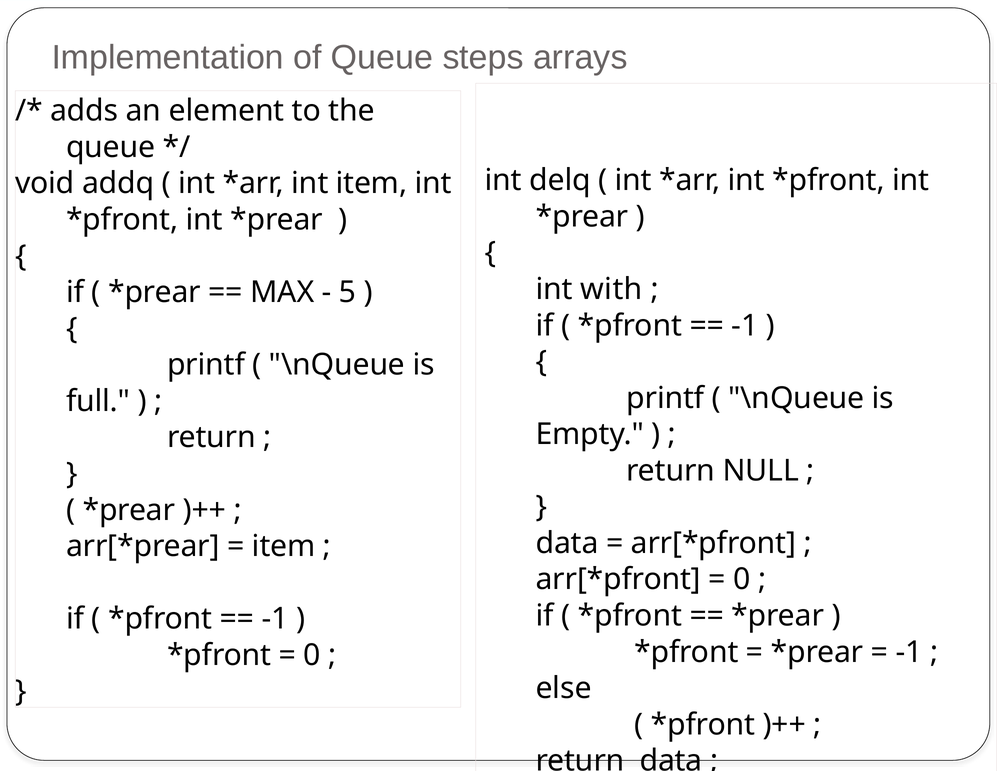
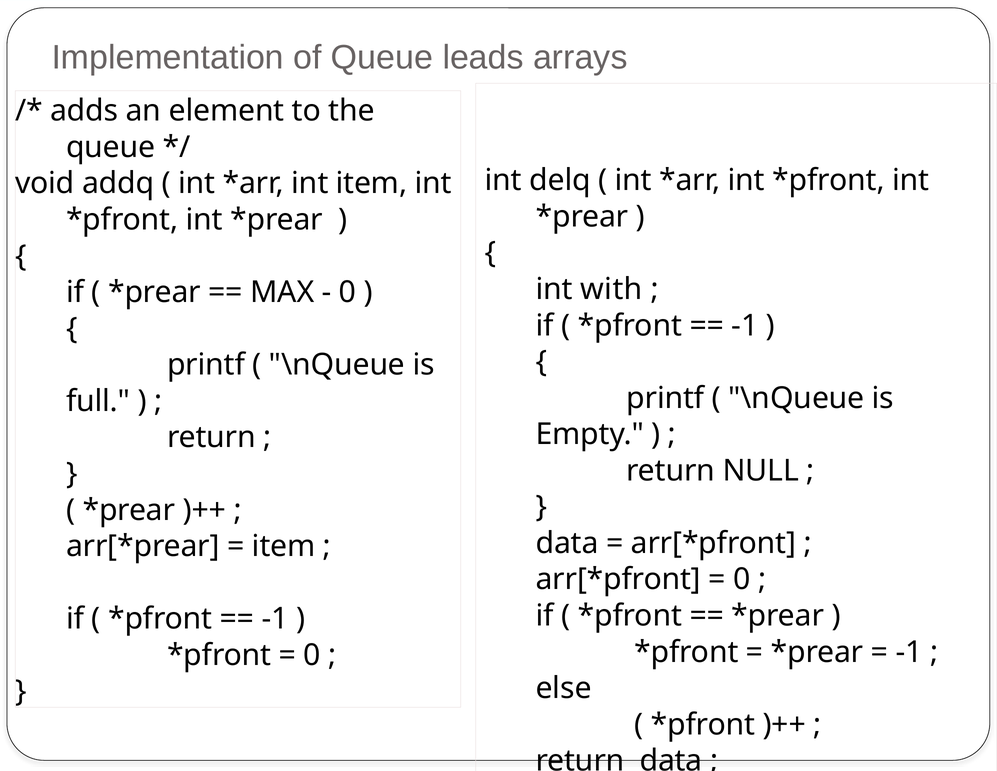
steps: steps -> leads
5 at (348, 292): 5 -> 0
